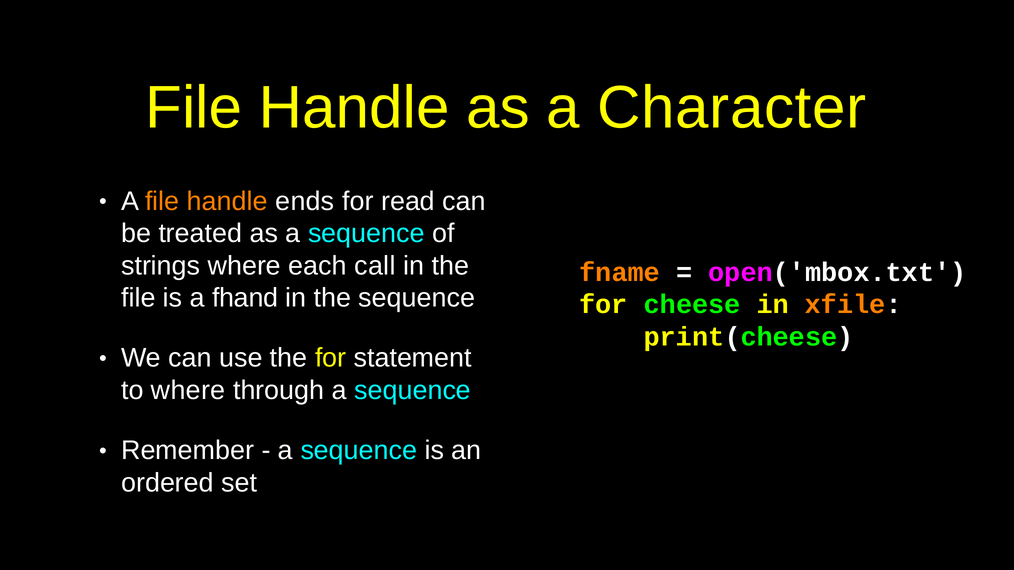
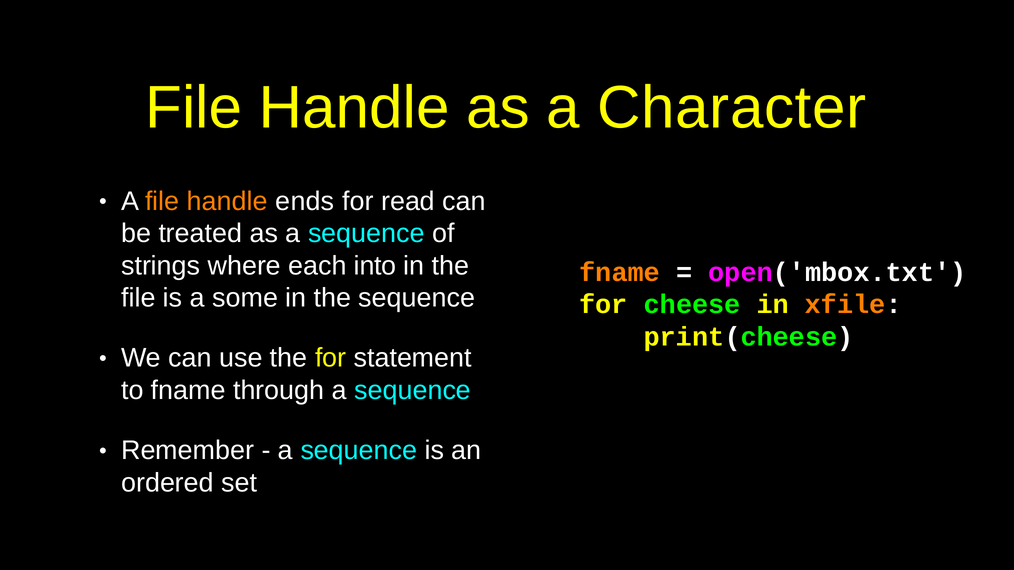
call: call -> into
fhand: fhand -> some
to where: where -> fname
